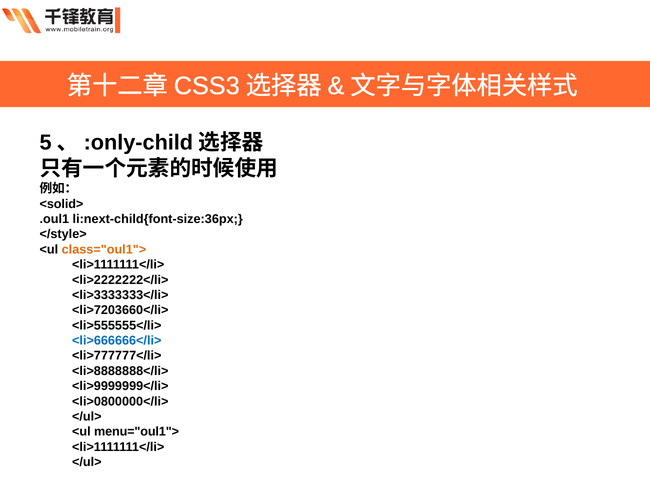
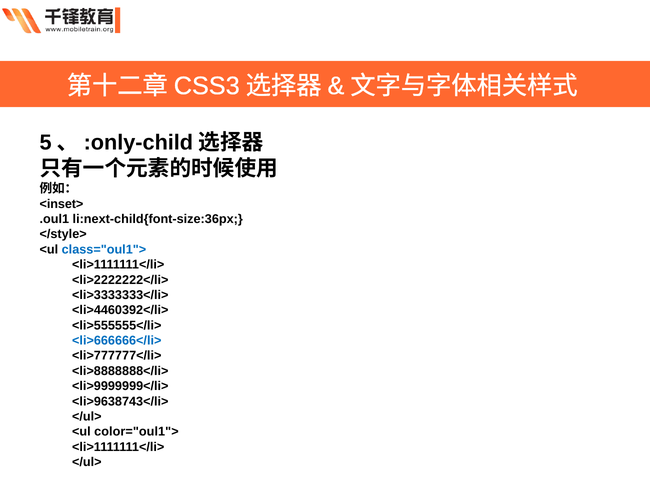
<solid>: <solid> -> <inset>
class="oul1"> colour: orange -> blue
<li>7203660</li>: <li>7203660</li> -> <li>4460392</li>
<li>0800000</li>: <li>0800000</li> -> <li>9638743</li>
menu="oul1">: menu="oul1"> -> color="oul1">
